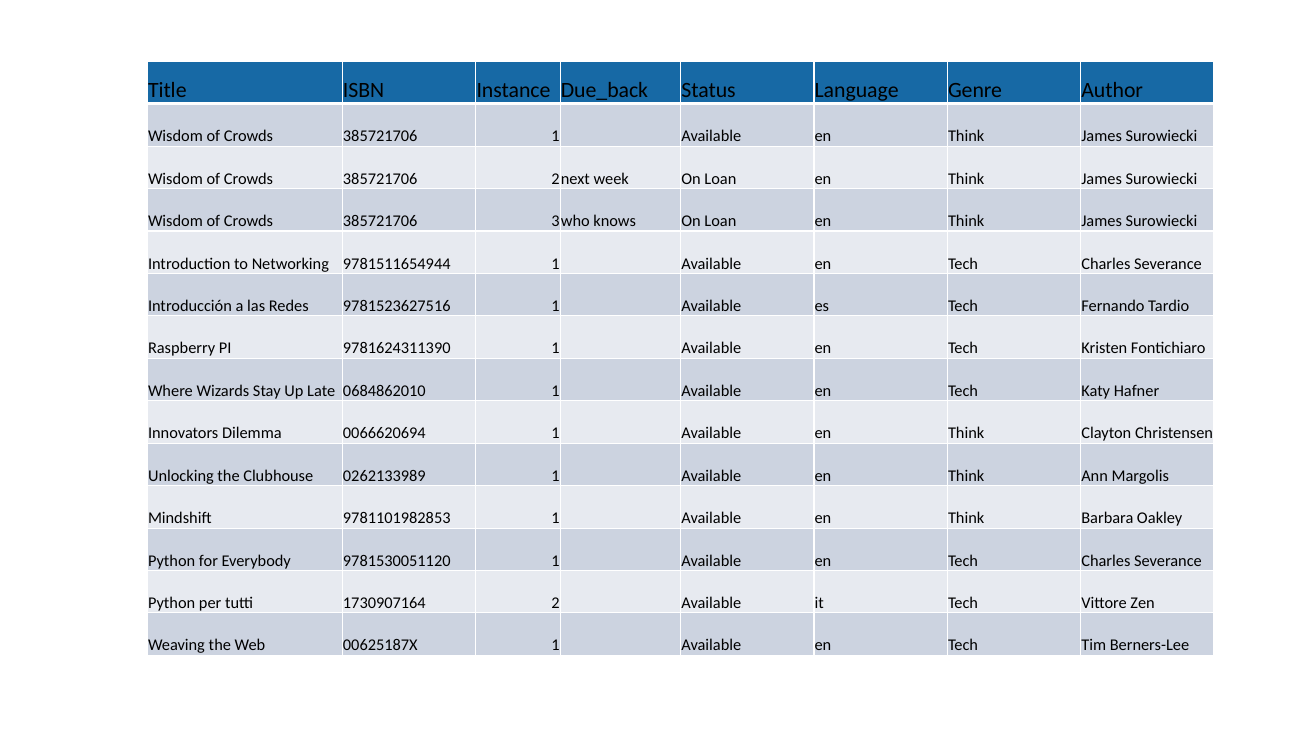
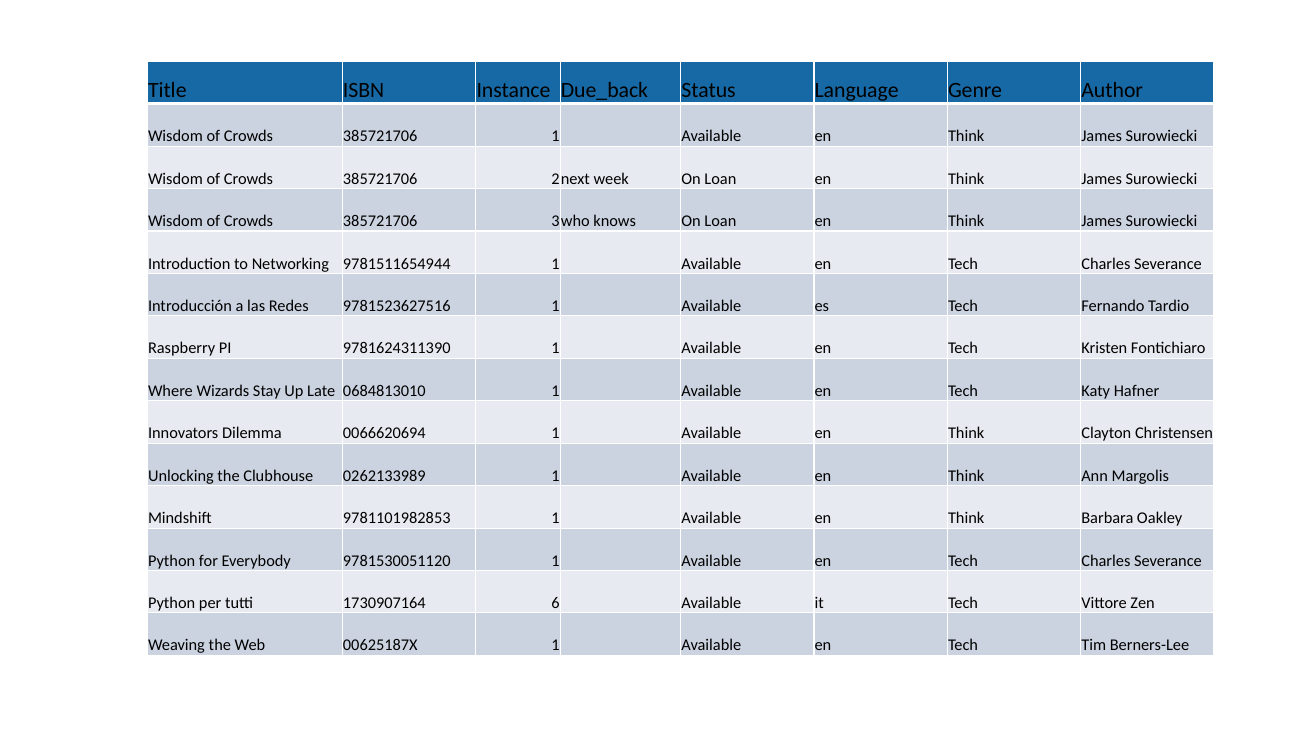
0684862010: 0684862010 -> 0684813010
2: 2 -> 6
